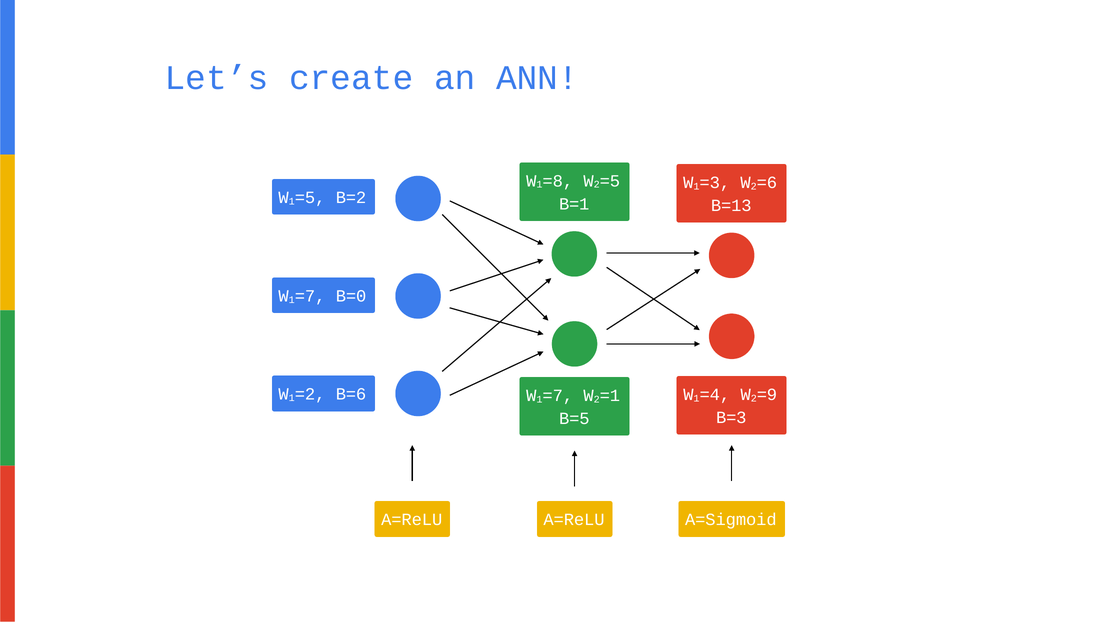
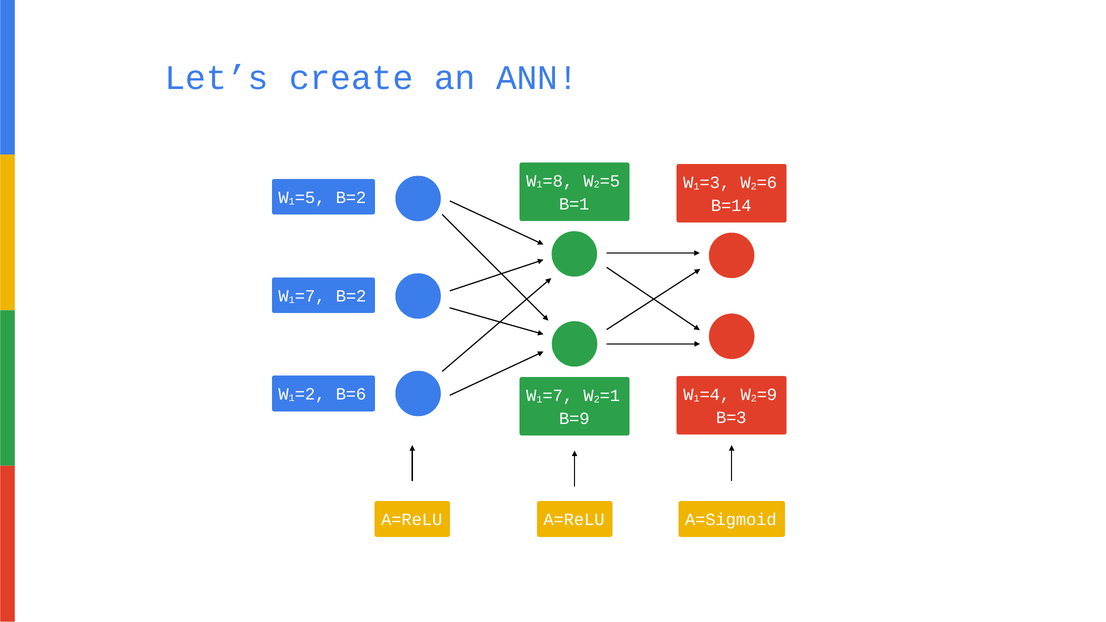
B=13: B=13 -> B=14
B=0 at (351, 296): B=0 -> B=2
B=5: B=5 -> B=9
